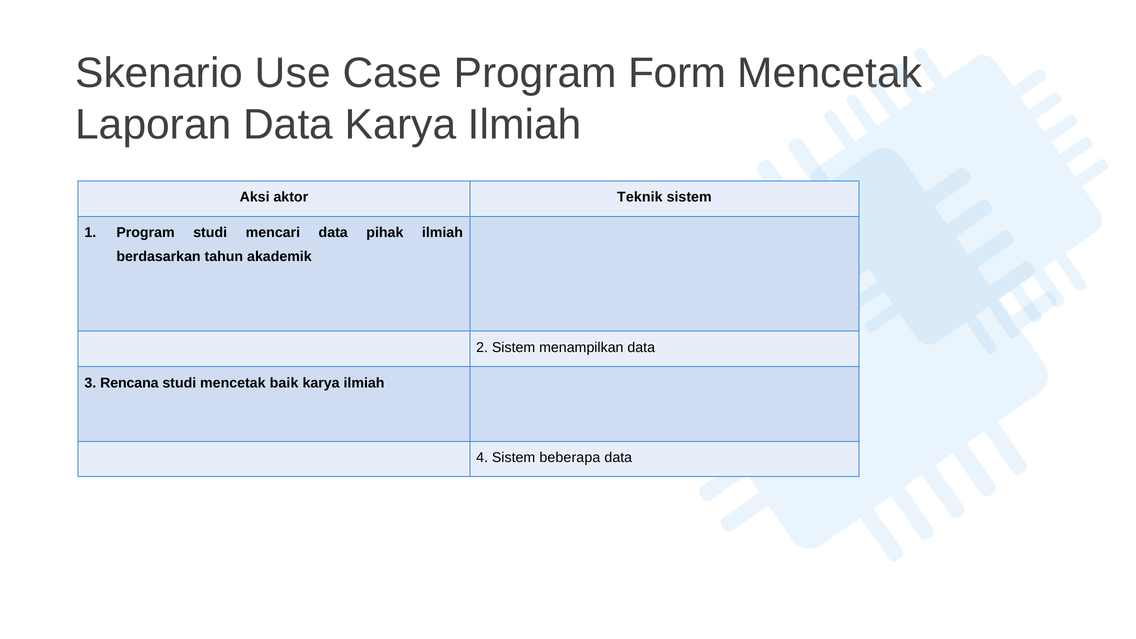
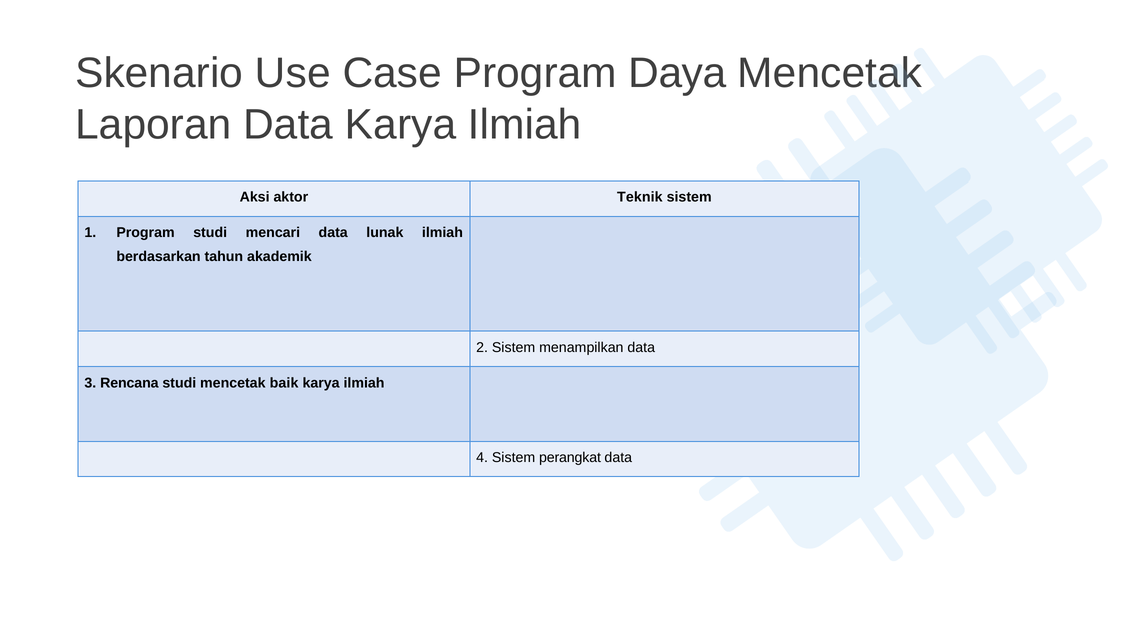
Form: Form -> Daya
pihak: pihak -> lunak
beberapa: beberapa -> perangkat
